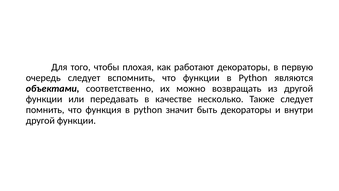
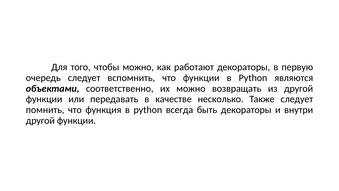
чтобы плохая: плохая -> можно
значит: значит -> всегда
